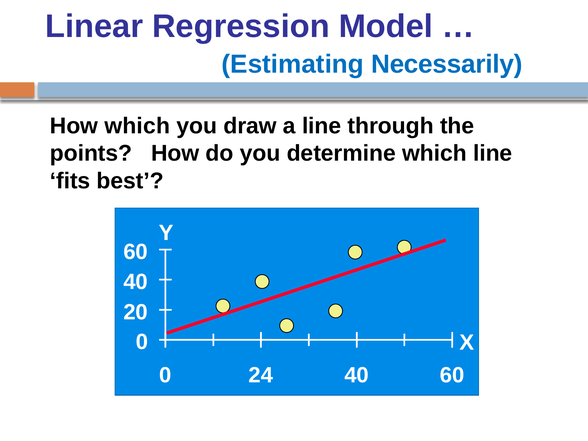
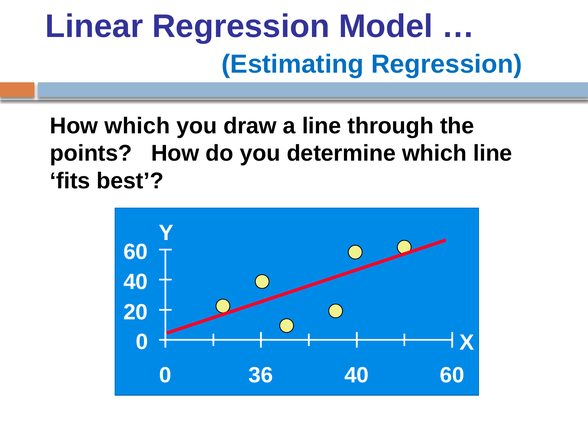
Estimating Necessarily: Necessarily -> Regression
24: 24 -> 36
